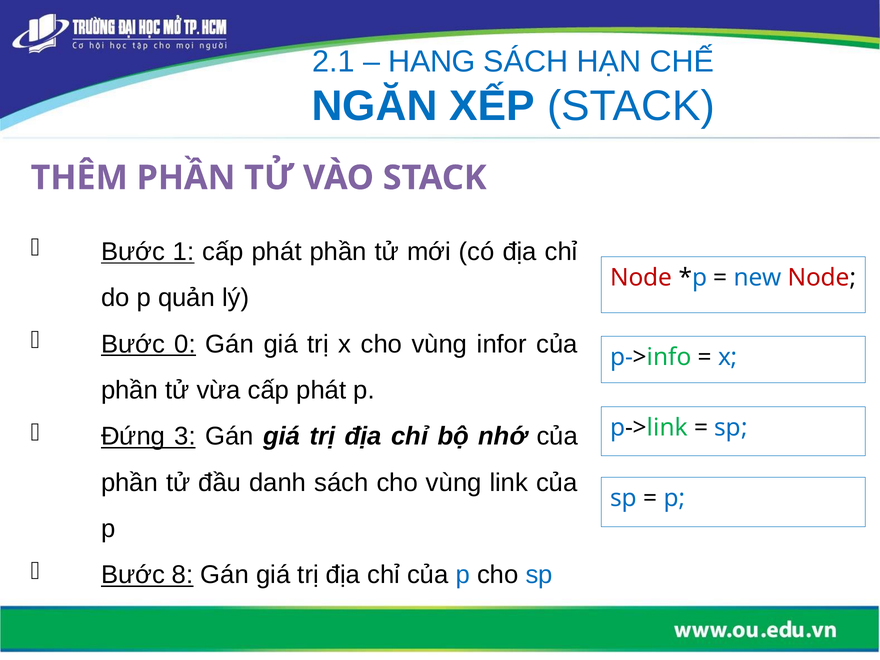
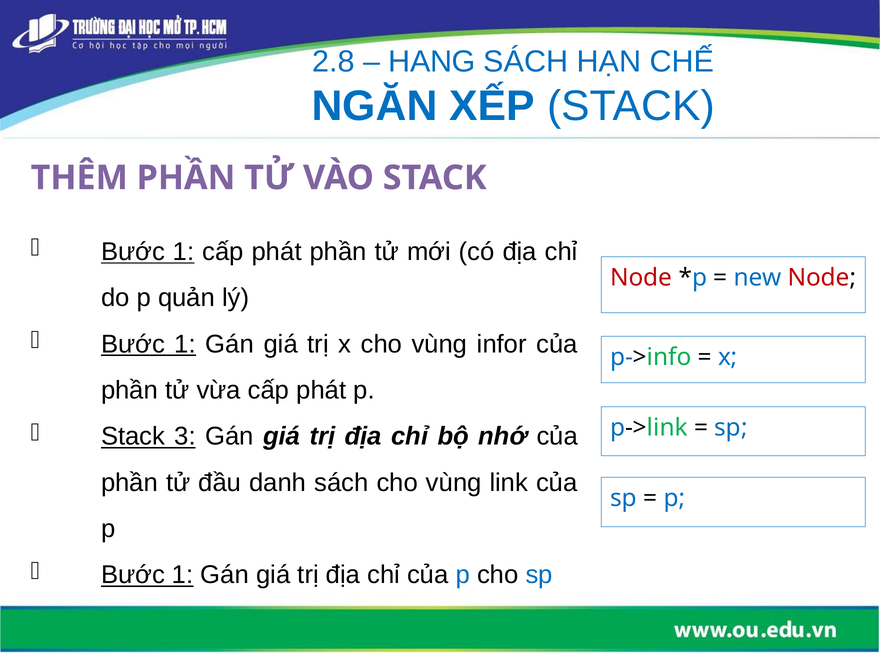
2.1: 2.1 -> 2.8
0 at (185, 344): 0 -> 1
Đứng at (133, 436): Đứng -> Stack
8 at (183, 575): 8 -> 1
